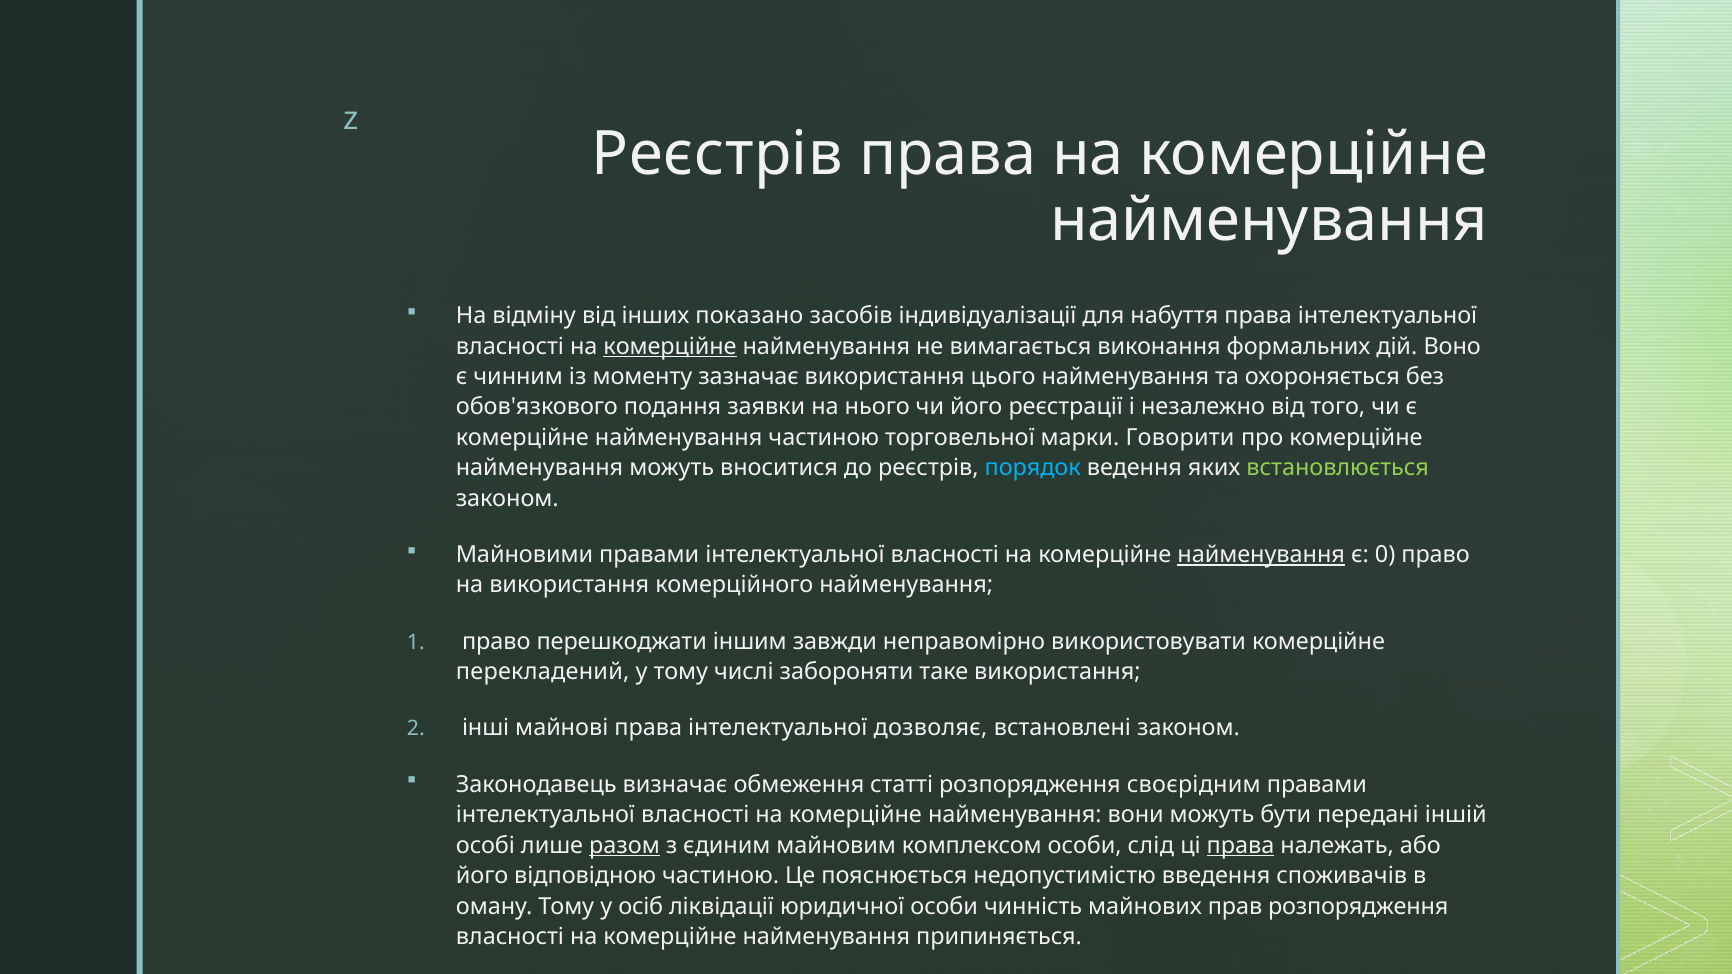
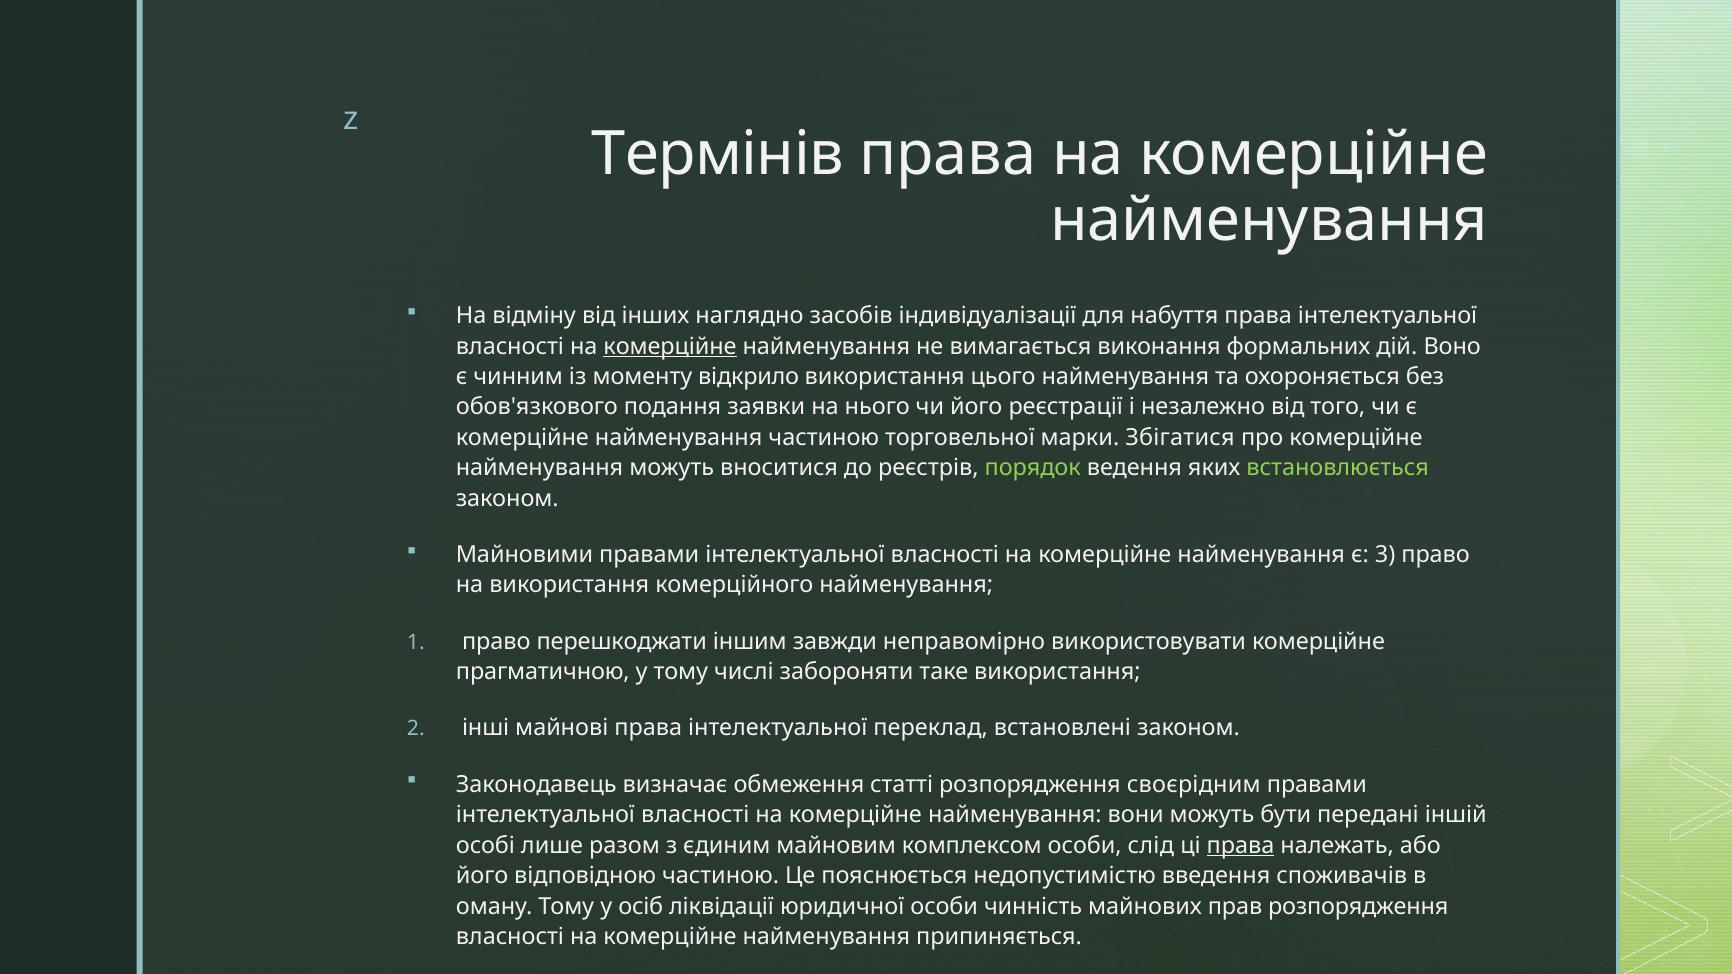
Реєстрів at (717, 154): Реєстрів -> Термінів
показано: показано -> наглядно
зазначає: зазначає -> відкрило
Говорити: Говорити -> Збігатися
порядок colour: light blue -> light green
найменування at (1261, 555) underline: present -> none
0: 0 -> 3
перекладений: перекладений -> прагматичною
дозволяє: дозволяє -> переклад
разом underline: present -> none
